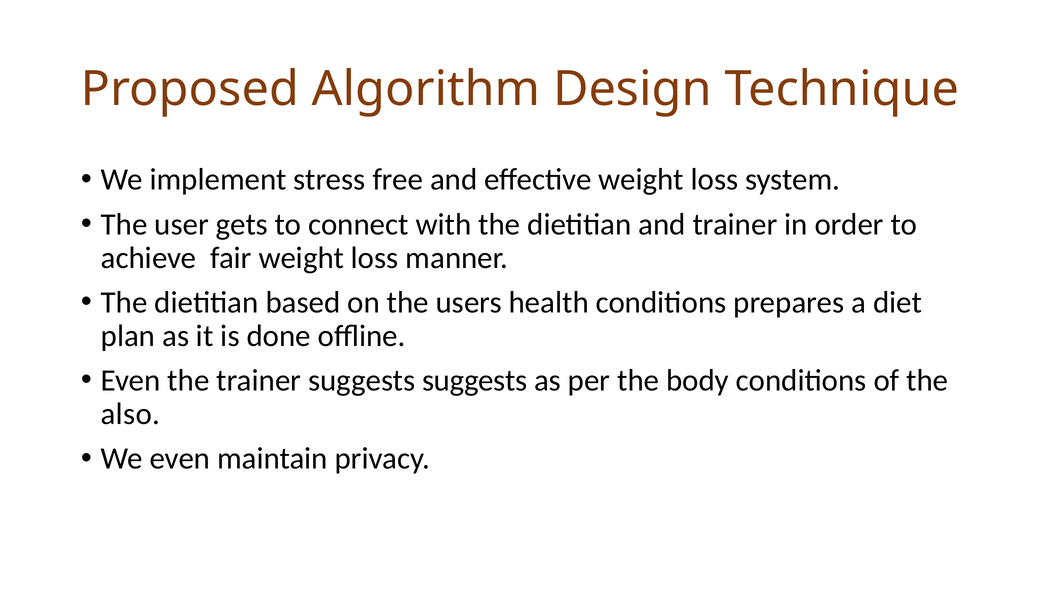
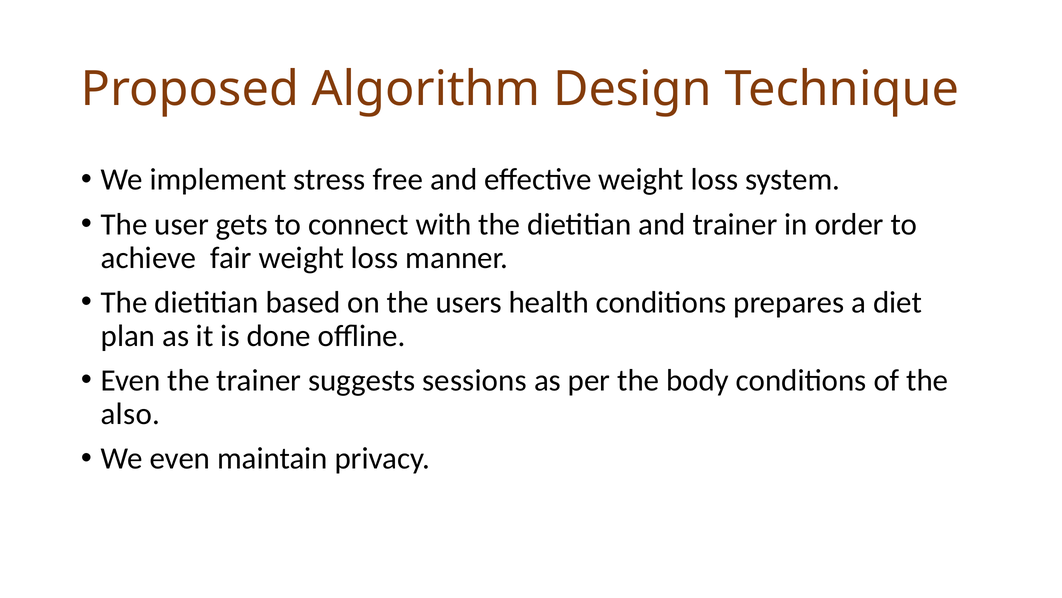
suggests suggests: suggests -> sessions
